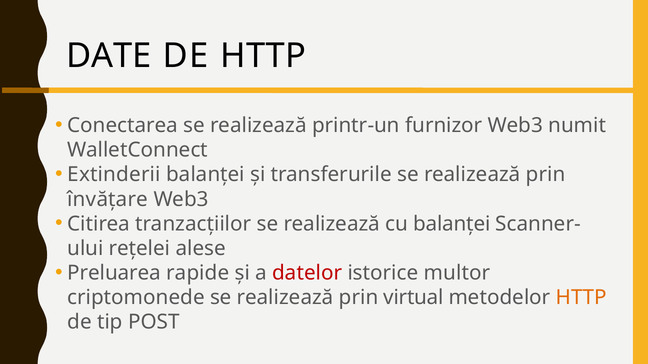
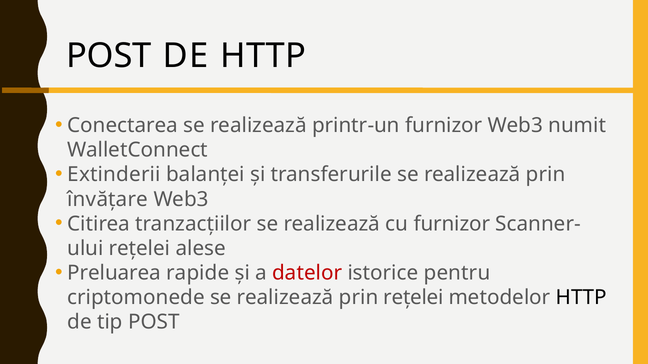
DATE at (109, 56): DATE -> POST
cu balanței: balanței -> furnizor
multor: multor -> pentru
prin virtual: virtual -> rețelei
HTTP at (581, 298) colour: orange -> black
